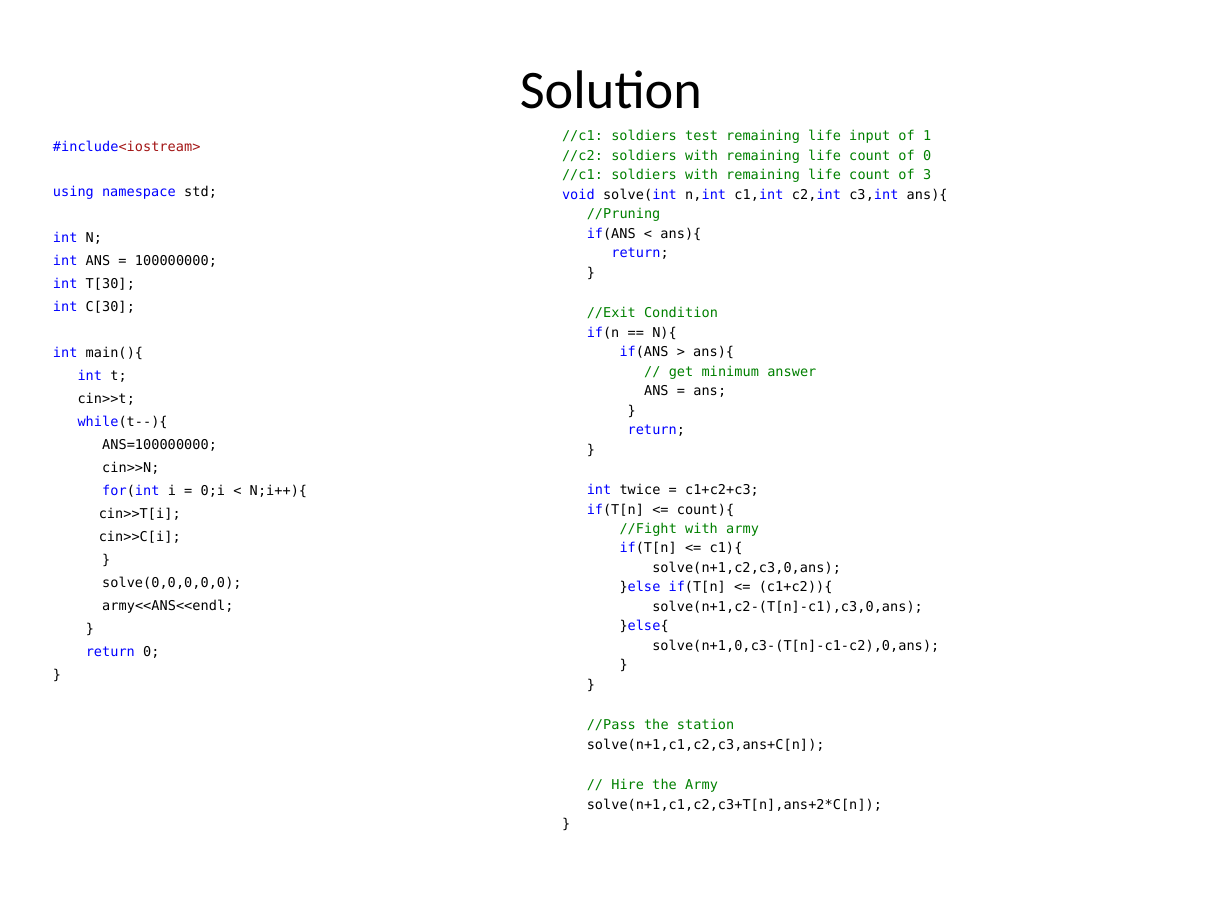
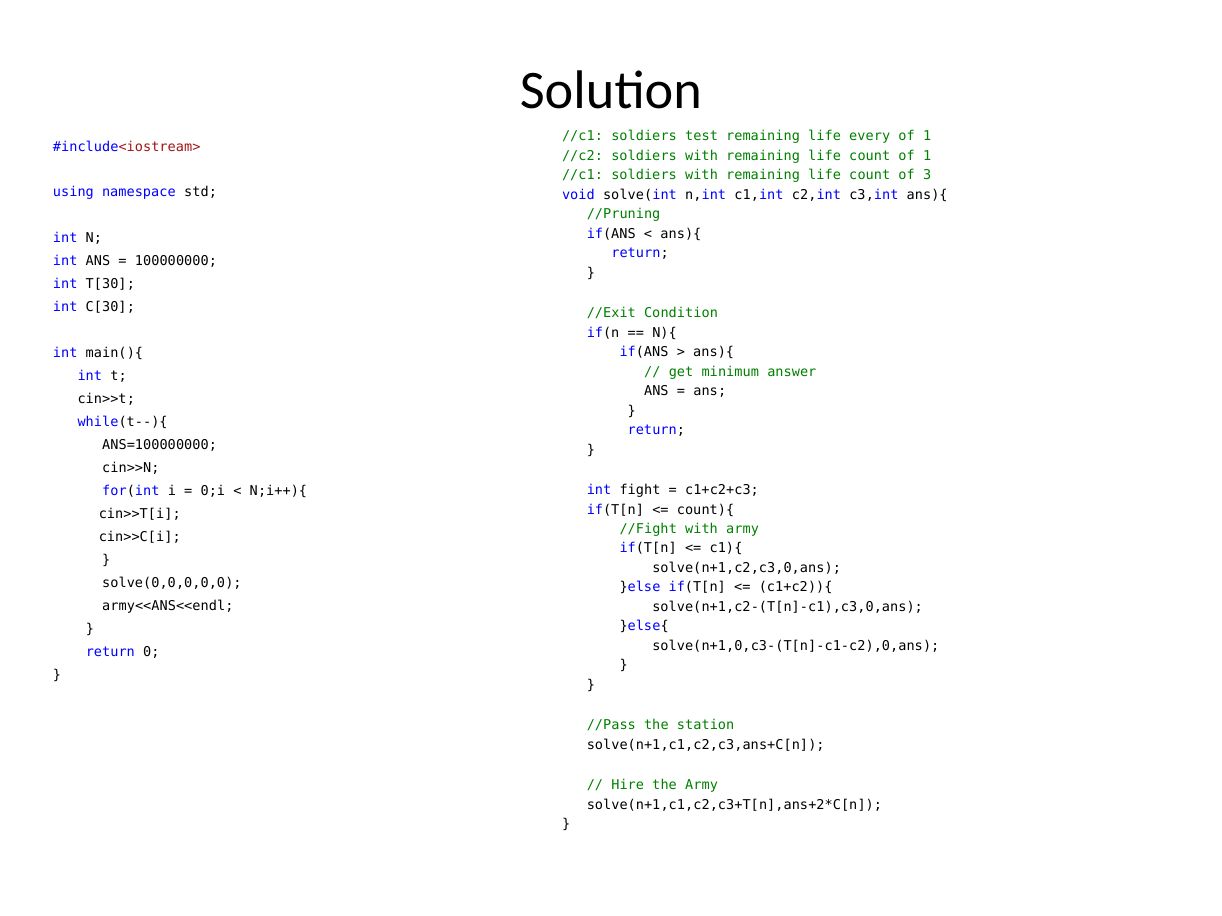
input: input -> every
count of 0: 0 -> 1
twice: twice -> fight
